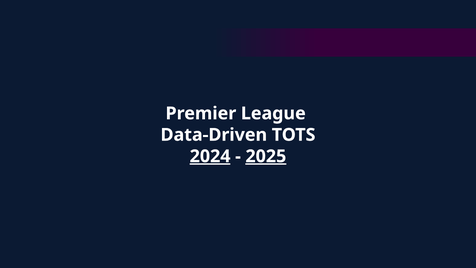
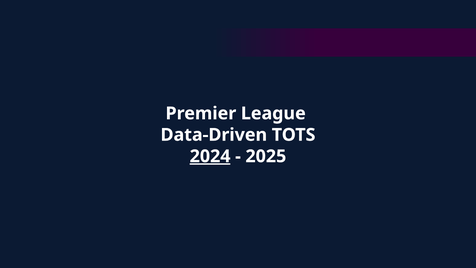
2025 underline: present -> none
